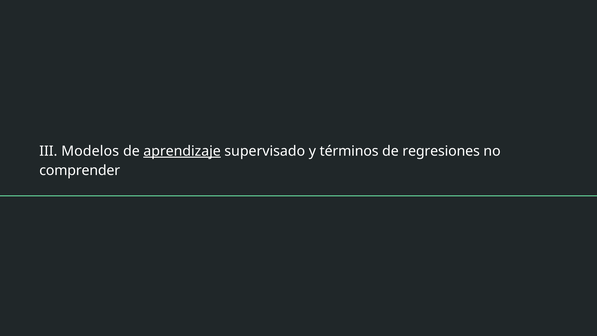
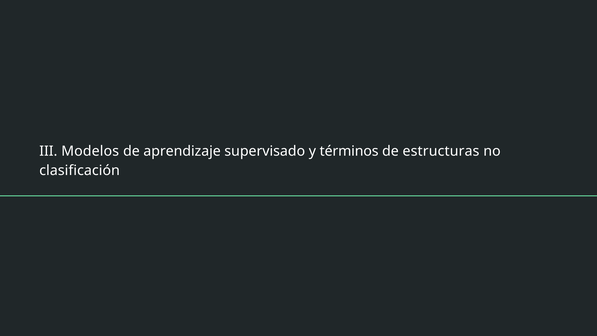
aprendizaje underline: present -> none
regresiones: regresiones -> estructuras
comprender: comprender -> clasificación
